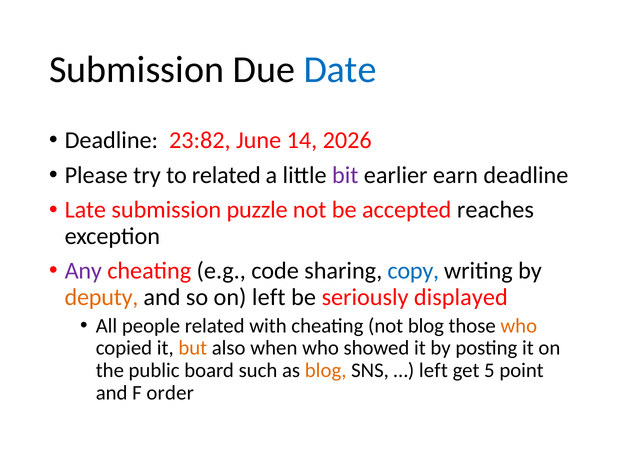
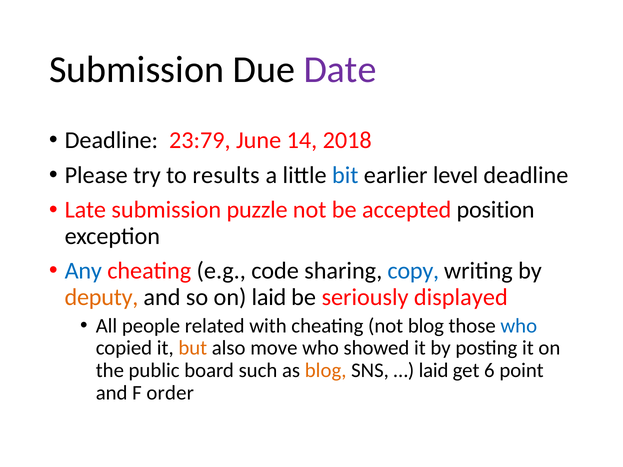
Date colour: blue -> purple
23:82: 23:82 -> 23:79
2026: 2026 -> 2018
to related: related -> results
bit colour: purple -> blue
earn: earn -> level
reaches: reaches -> position
Any colour: purple -> blue
on left: left -> laid
who at (519, 326) colour: orange -> blue
when: when -> move
left at (433, 371): left -> laid
5: 5 -> 6
